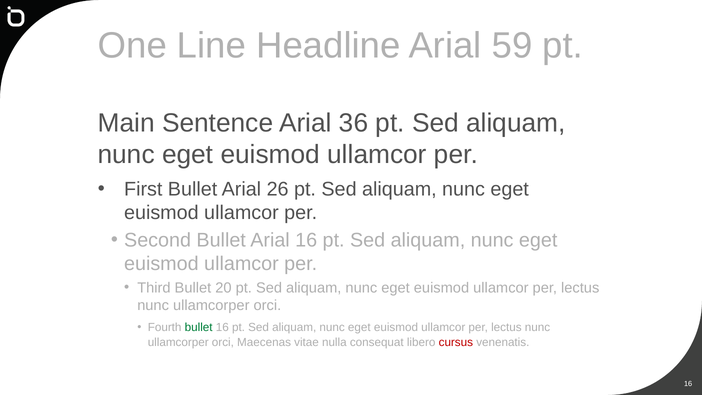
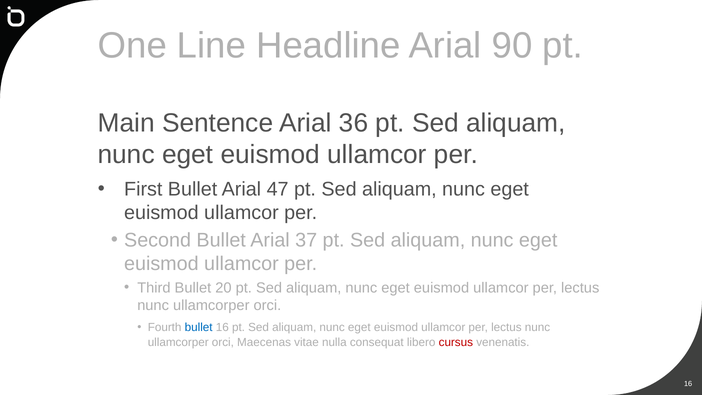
59: 59 -> 90
26: 26 -> 47
Arial 16: 16 -> 37
bullet at (199, 327) colour: green -> blue
